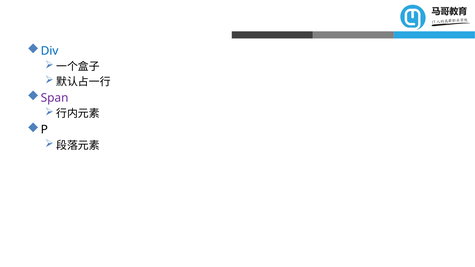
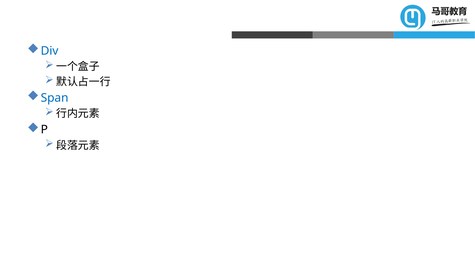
Span colour: purple -> blue
